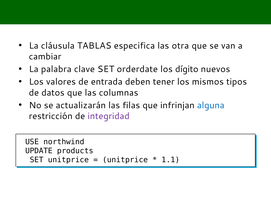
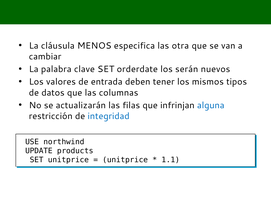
TABLAS: TABLAS -> MENOS
dígito: dígito -> serán
integridad colour: purple -> blue
